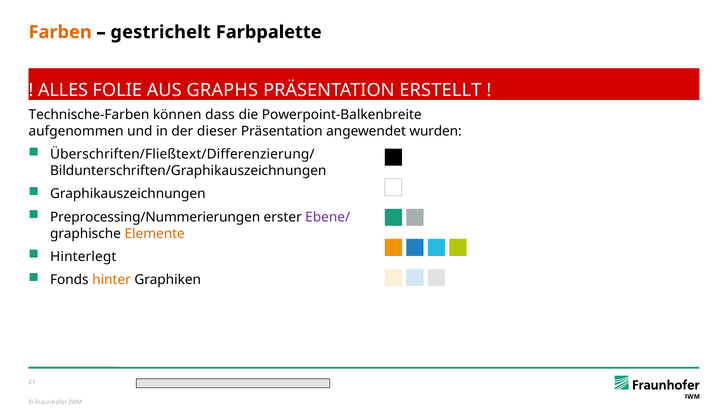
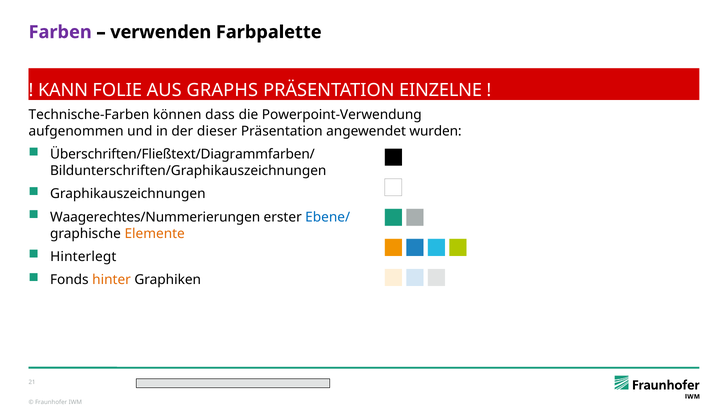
Farben colour: orange -> purple
gestrichelt: gestrichelt -> verwenden
ALLES: ALLES -> KANN
ERSTELLT: ERSTELLT -> EINZELNE
Powerpoint-Balkenbreite: Powerpoint-Balkenbreite -> Powerpoint-Verwendung
Überschriften/Fließtext/Differenzierung/: Überschriften/Fließtext/Differenzierung/ -> Überschriften/Fließtext/Diagrammfarben/
Preprocessing/Nummerierungen: Preprocessing/Nummerierungen -> Waagerechtes/Nummerierungen
Ebene/ colour: purple -> blue
